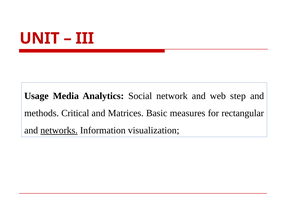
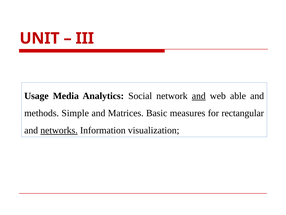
and at (199, 96) underline: none -> present
step: step -> able
Critical: Critical -> Simple
